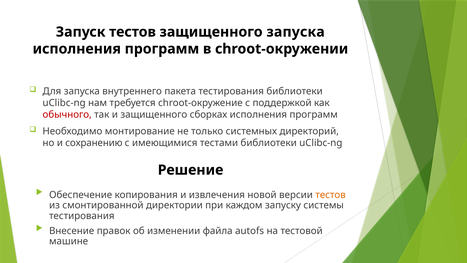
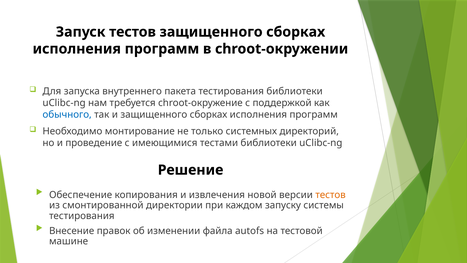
тестов защищенного запуска: запуска -> сборках
обычного colour: red -> blue
сохранению: сохранению -> проведение
